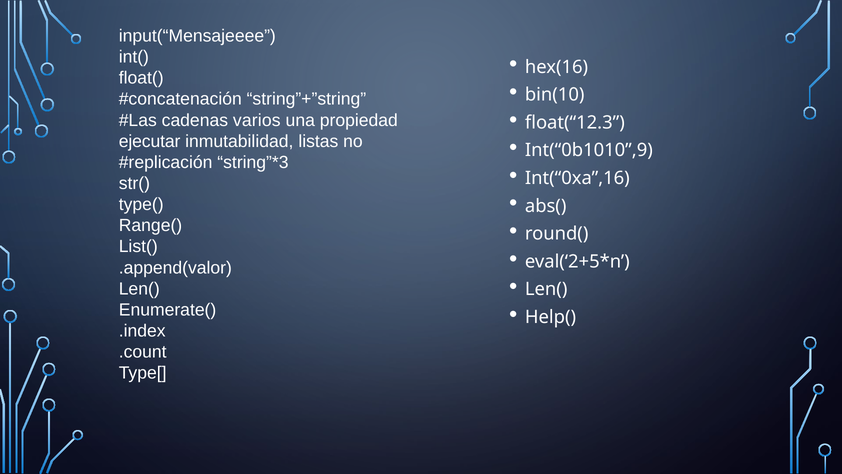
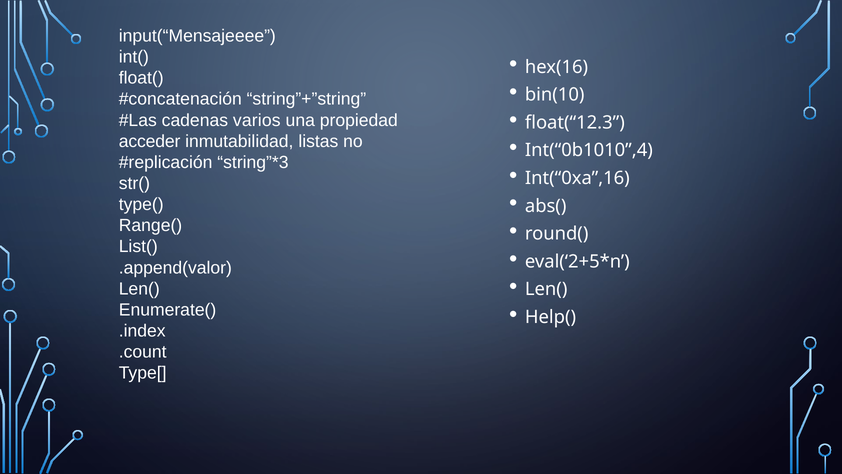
ejecutar: ejecutar -> acceder
Int(“0b1010”,9: Int(“0b1010”,9 -> Int(“0b1010”,4
